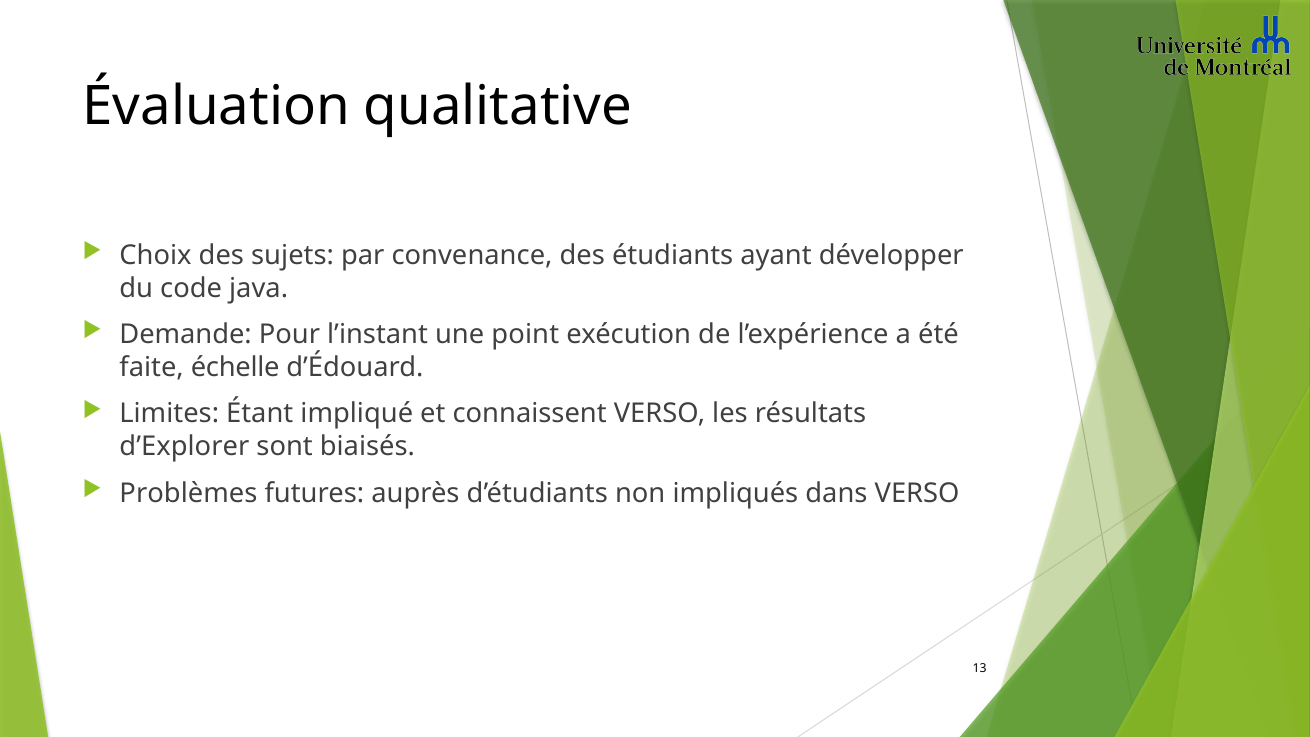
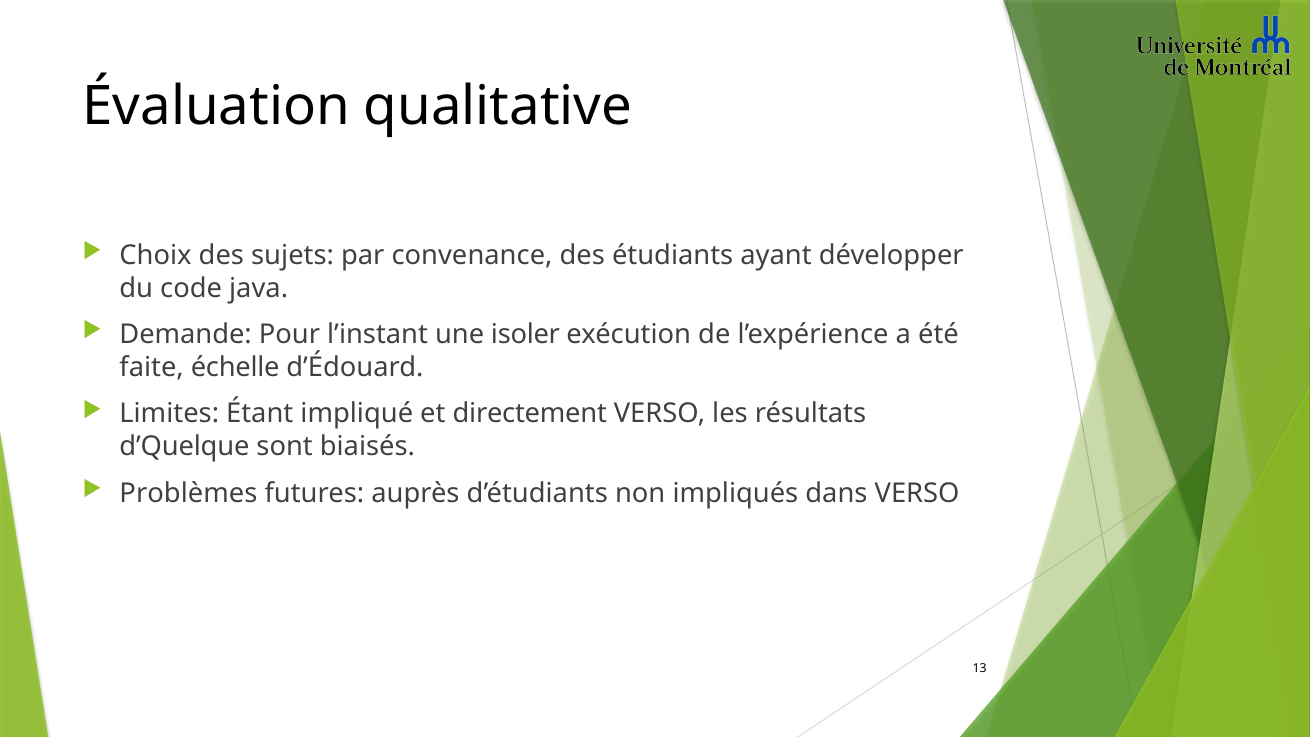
point: point -> isoler
connaissent: connaissent -> directement
d’Explorer: d’Explorer -> d’Quelque
